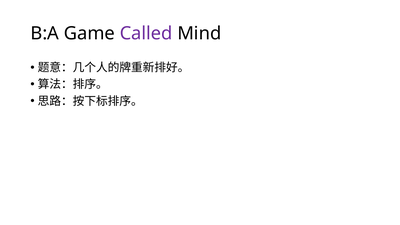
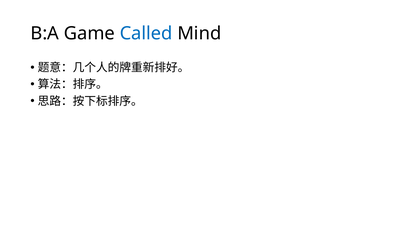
Called colour: purple -> blue
